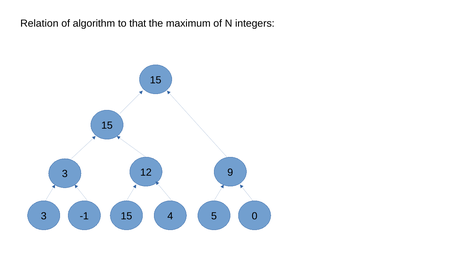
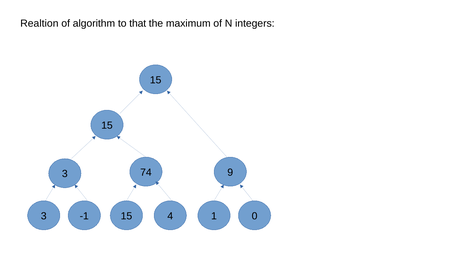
Relation: Relation -> Realtion
12: 12 -> 74
5: 5 -> 1
